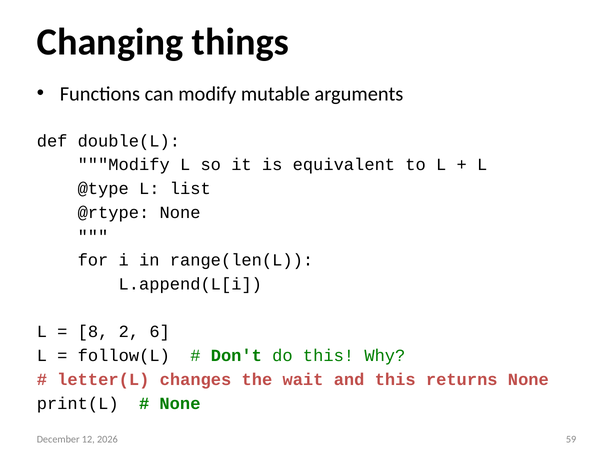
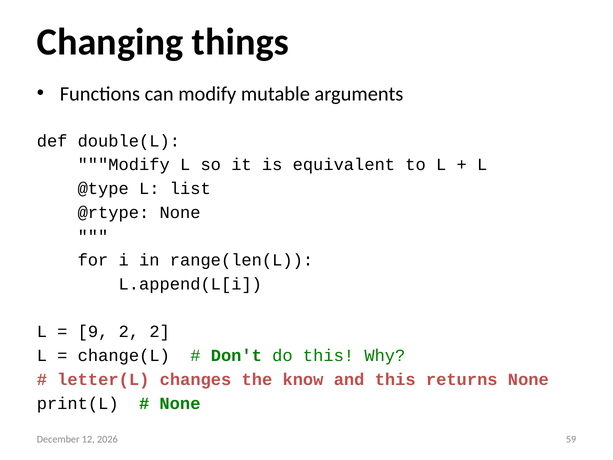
8: 8 -> 9
2 6: 6 -> 2
follow(L: follow(L -> change(L
wait: wait -> know
